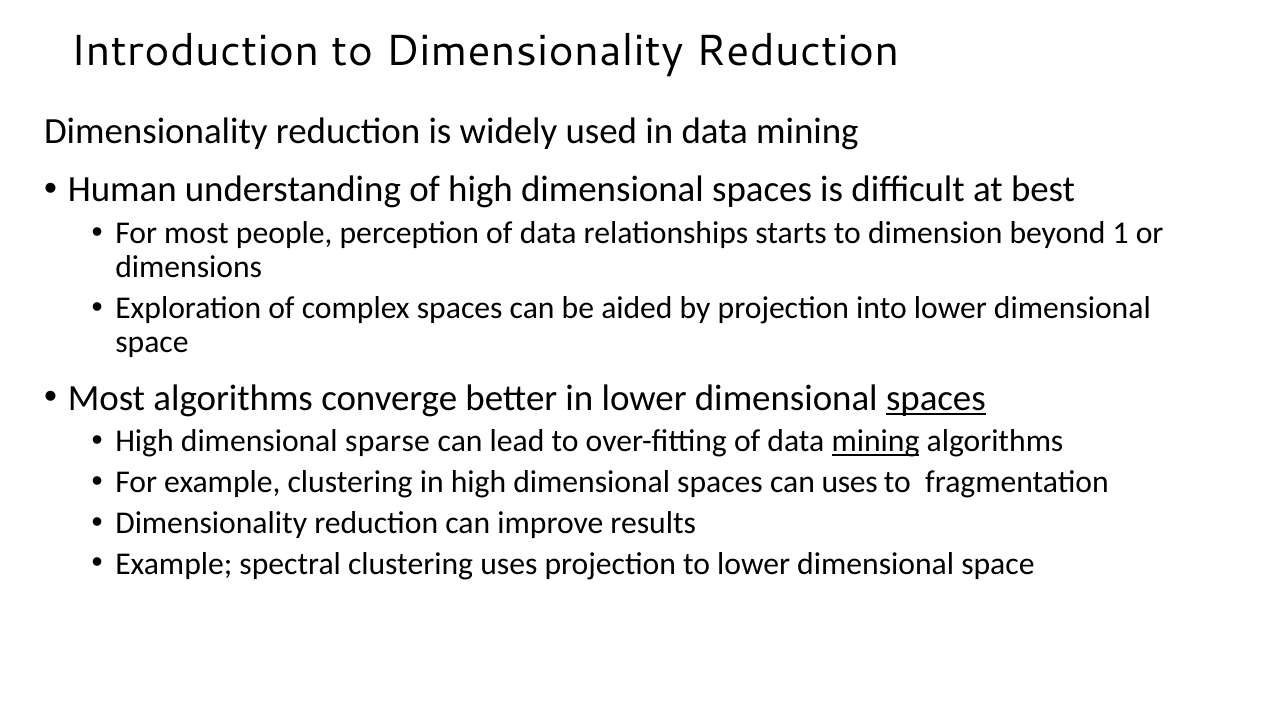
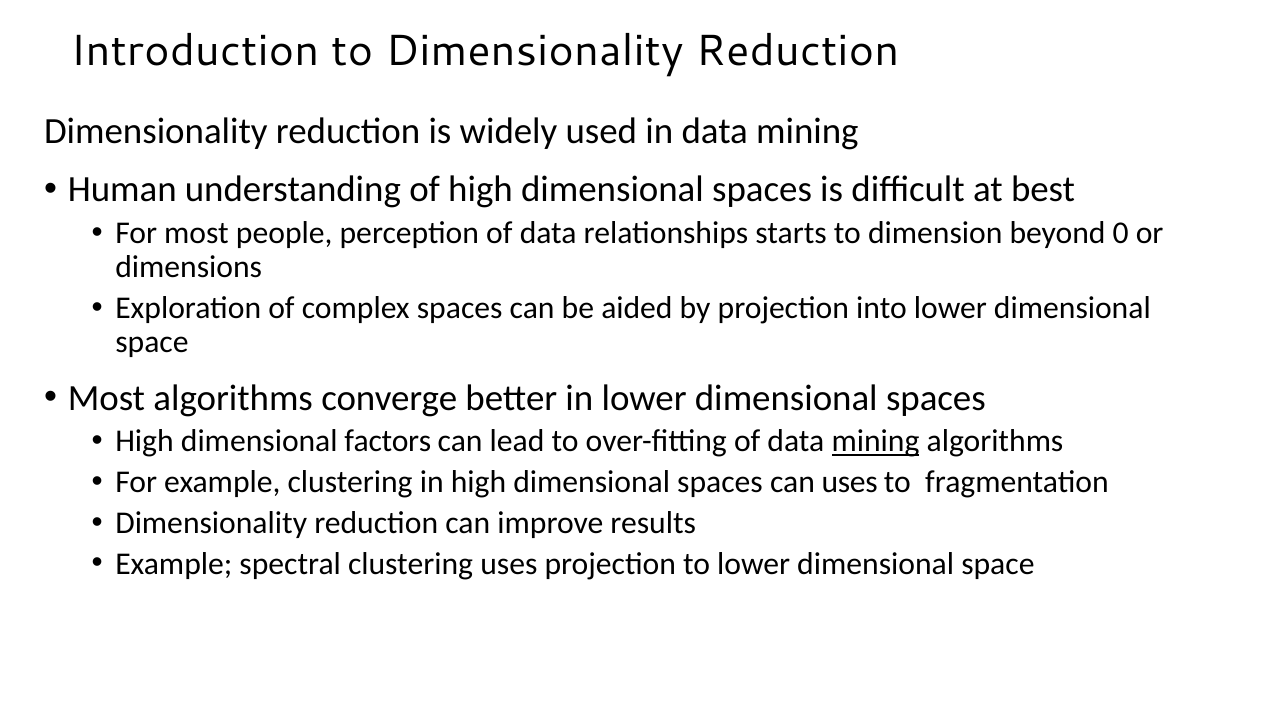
1: 1 -> 0
spaces at (936, 398) underline: present -> none
sparse: sparse -> factors
